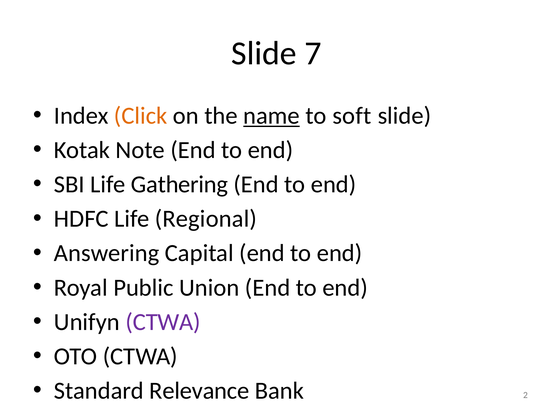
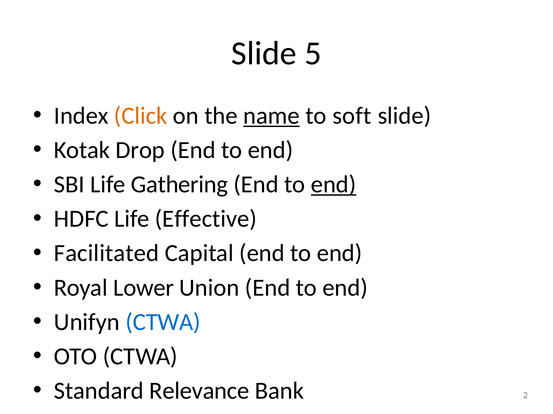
7: 7 -> 5
Note: Note -> Drop
end at (334, 185) underline: none -> present
Regional: Regional -> Effective
Answering: Answering -> Facilitated
Public: Public -> Lower
CTWA at (163, 323) colour: purple -> blue
